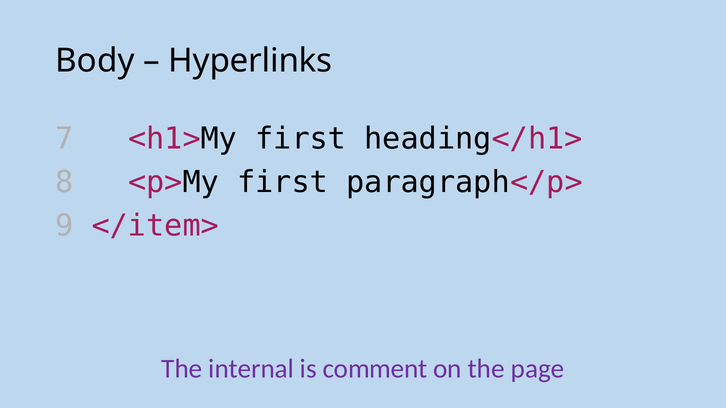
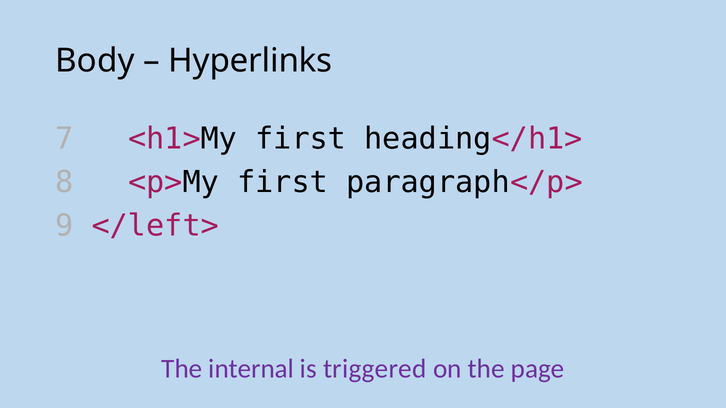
</item>: </item> -> </left>
comment: comment -> triggered
